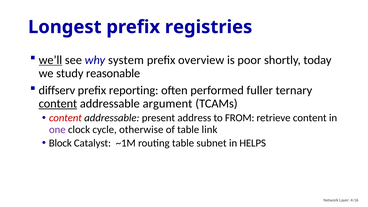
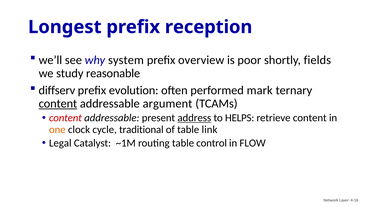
registries: registries -> reception
we’ll underline: present -> none
today: today -> fields
reporting: reporting -> evolution
fuller: fuller -> mark
address underline: none -> present
FROM: FROM -> HELPS
one colour: purple -> orange
otherwise: otherwise -> traditional
Block: Block -> Legal
subnet: subnet -> control
HELPS: HELPS -> FLOW
